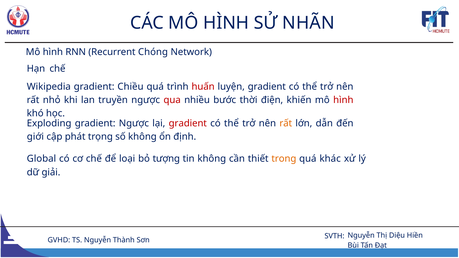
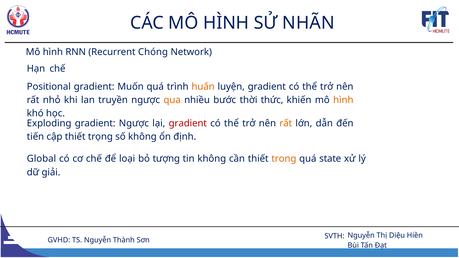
Wikipedia: Wikipedia -> Positional
Chiều: Chiều -> Muốn
huấn colour: red -> orange
qua colour: red -> orange
điện: điện -> thức
hình at (343, 100) colour: red -> orange
giới: giới -> tiến
cập phát: phát -> thiết
khác: khác -> state
